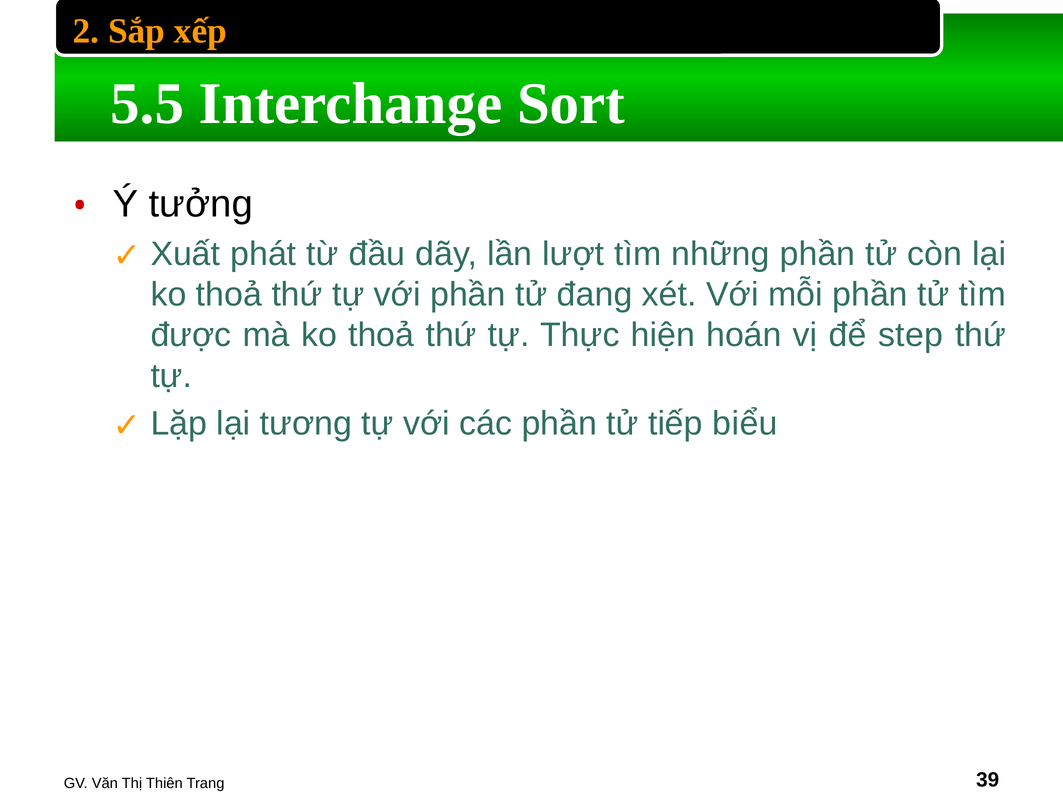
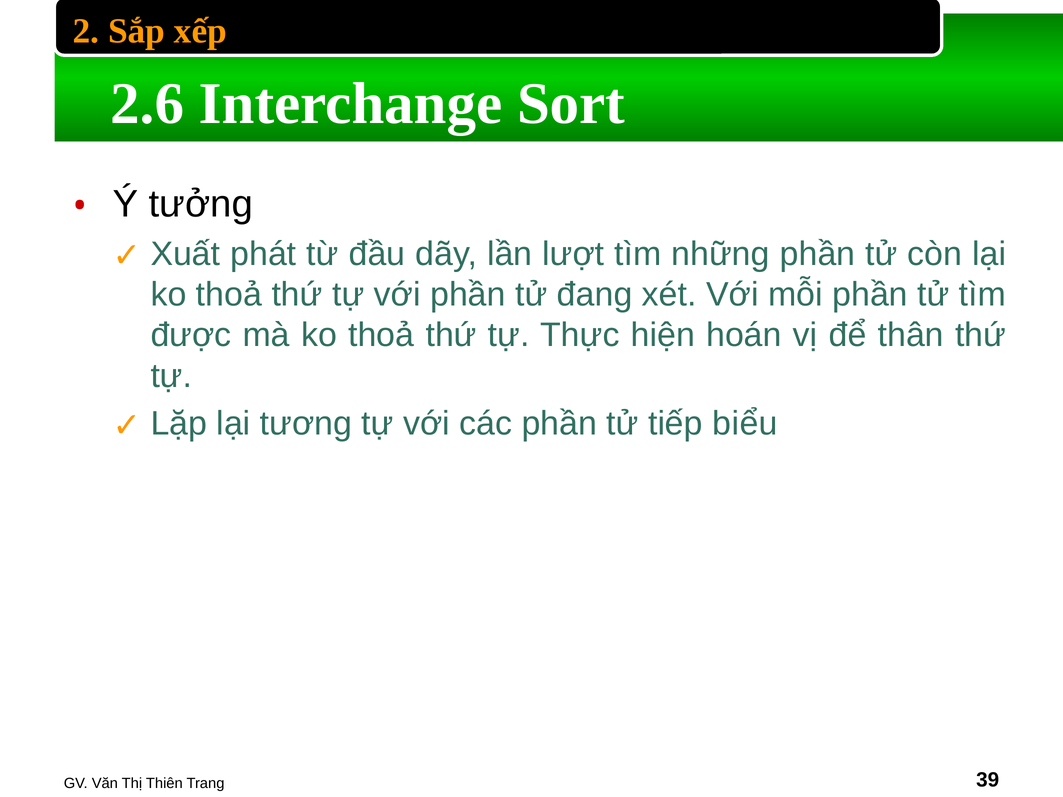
5.5: 5.5 -> 2.6
step: step -> thân
